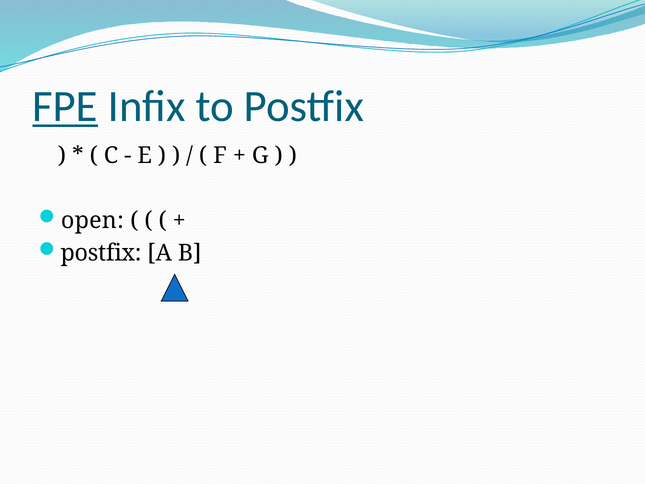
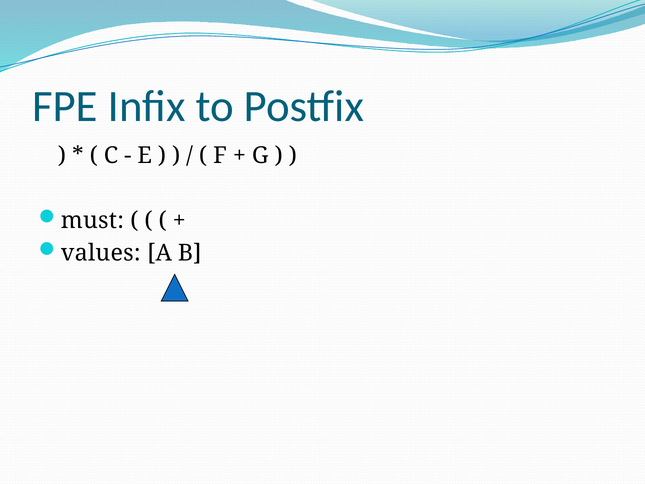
FPE underline: present -> none
open: open -> must
postfix at (101, 253): postfix -> values
